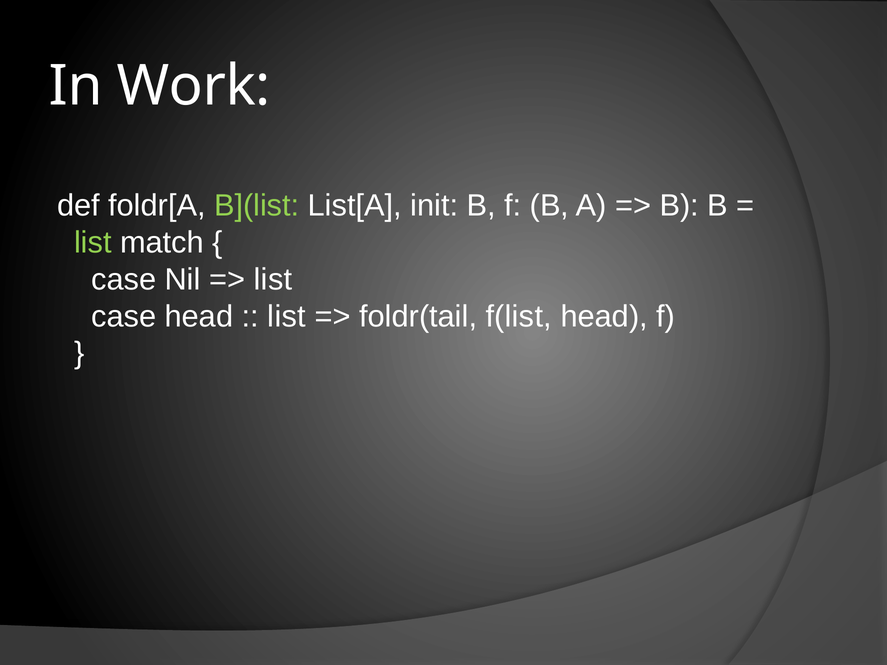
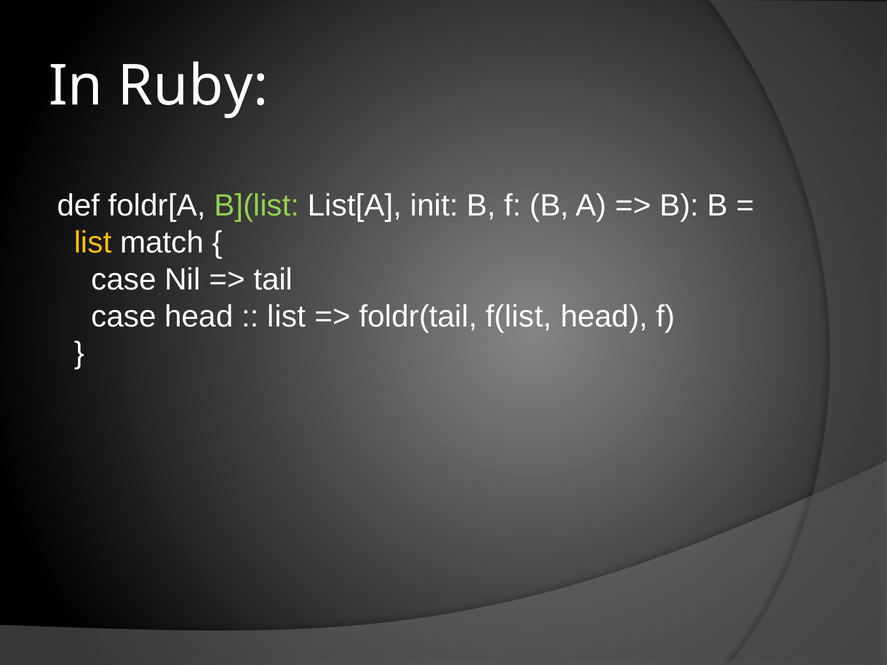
Work: Work -> Ruby
list at (93, 243) colour: light green -> yellow
list at (273, 280): list -> tail
